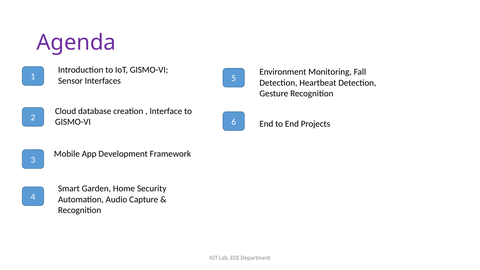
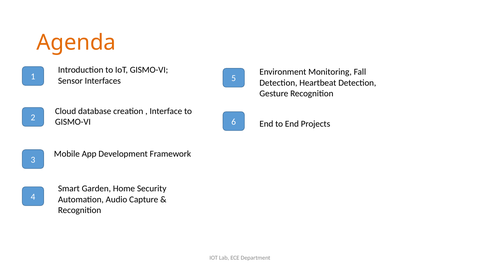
Agenda colour: purple -> orange
